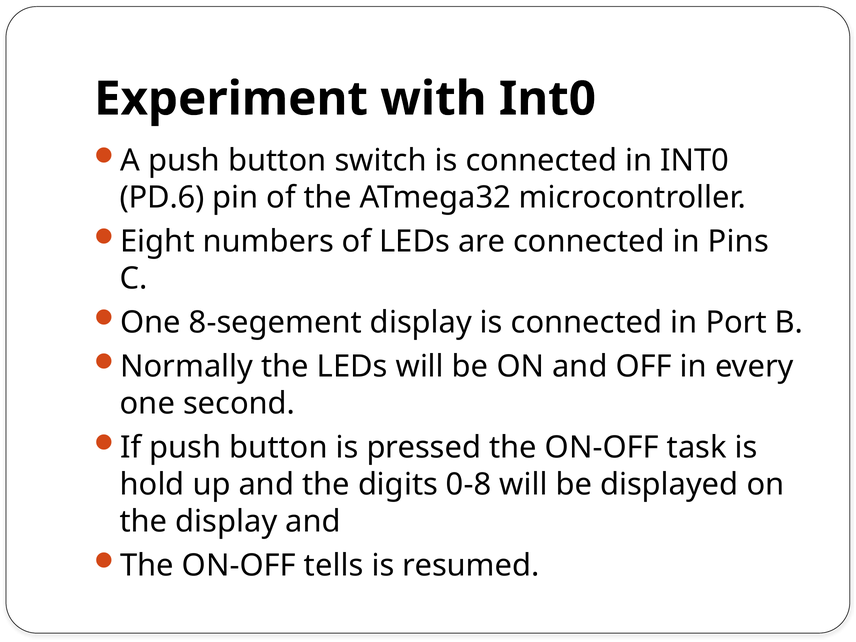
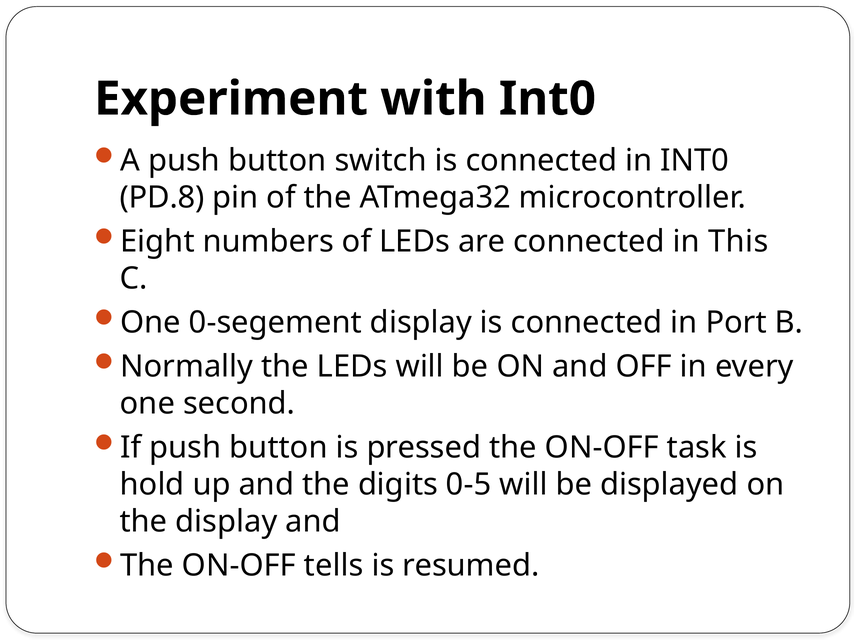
PD.6: PD.6 -> PD.8
Pins: Pins -> This
8-segement: 8-segement -> 0-segement
0-8: 0-8 -> 0-5
